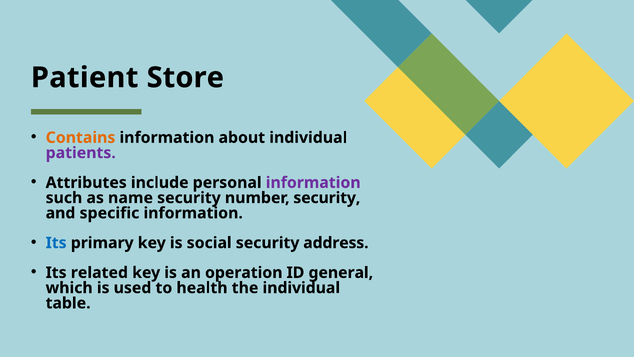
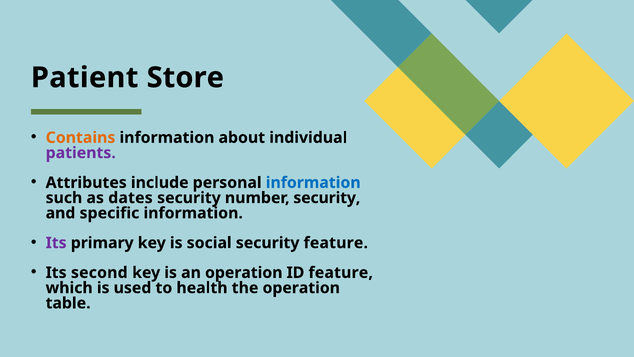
information at (313, 182) colour: purple -> blue
name: name -> dates
Its at (56, 243) colour: blue -> purple
security address: address -> feature
related: related -> second
ID general: general -> feature
the individual: individual -> operation
